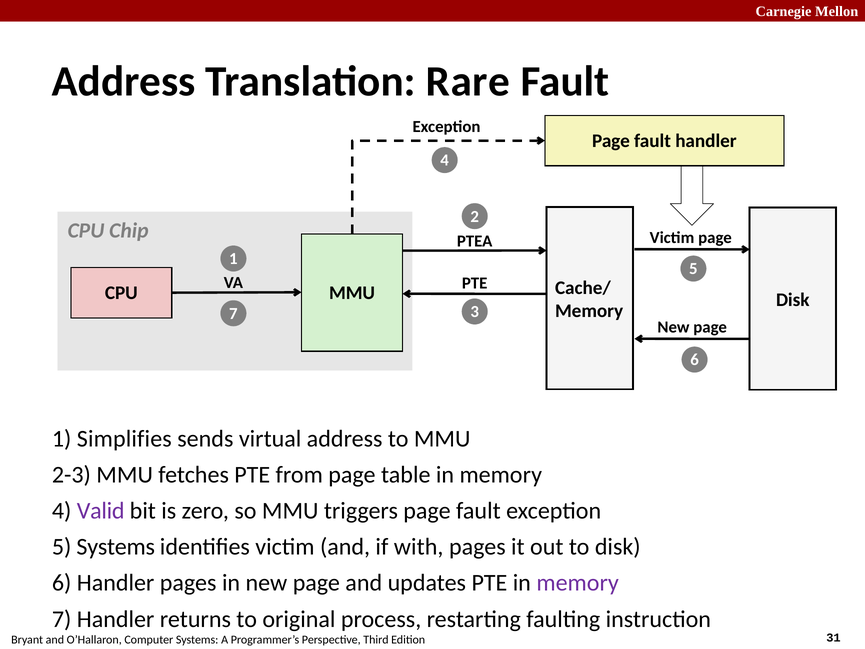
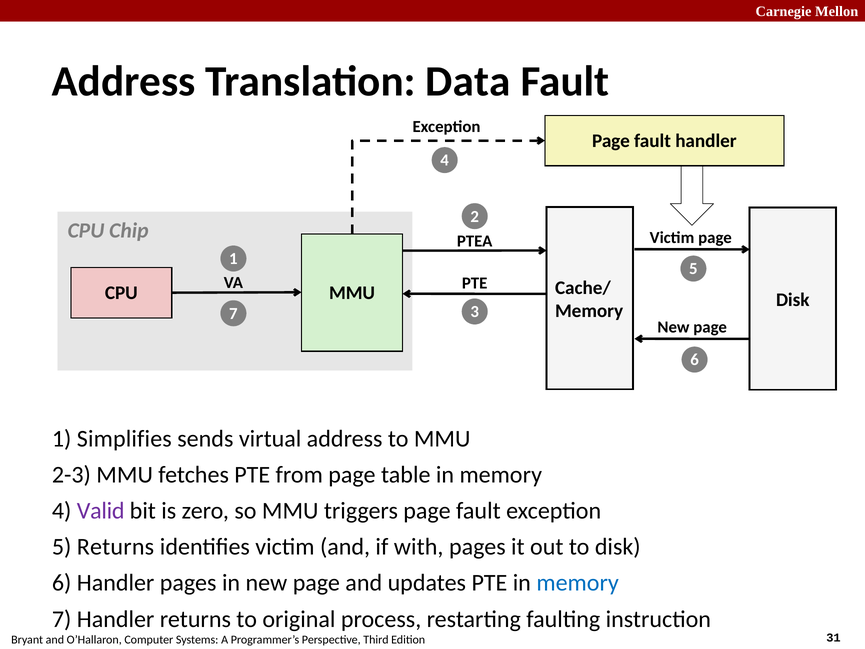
Rare: Rare -> Data
5 Systems: Systems -> Returns
memory at (578, 583) colour: purple -> blue
